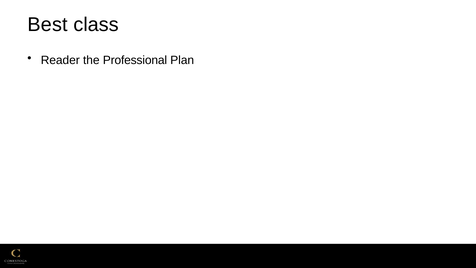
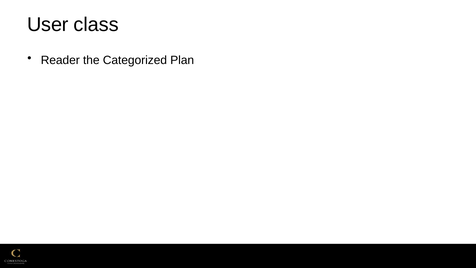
Best: Best -> User
Professional: Professional -> Categorized
